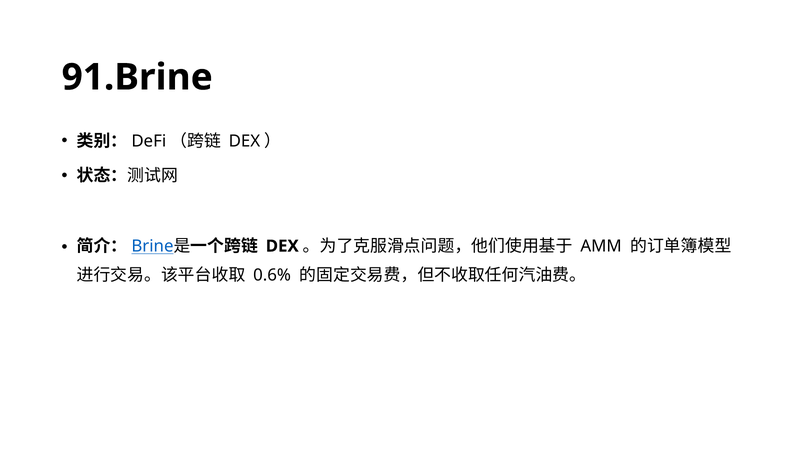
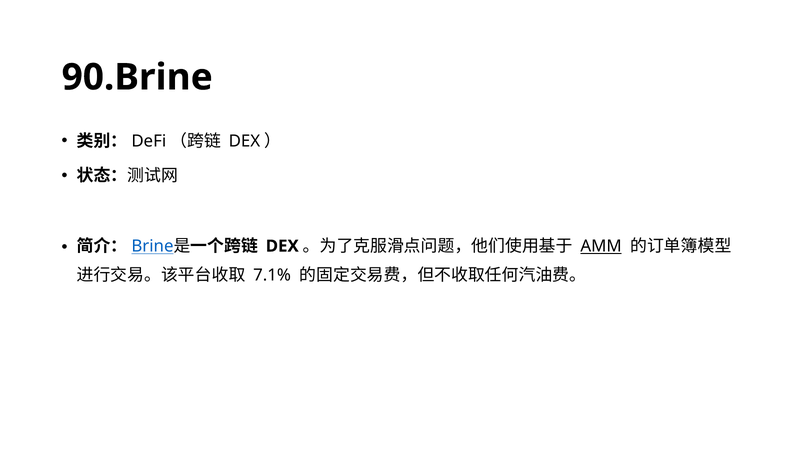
91.Brine: 91.Brine -> 90.Brine
AMM underline: none -> present
0.6%: 0.6% -> 7.1%
